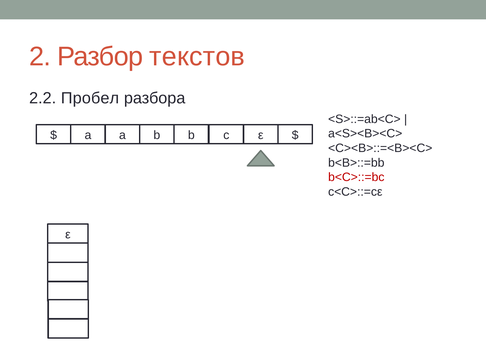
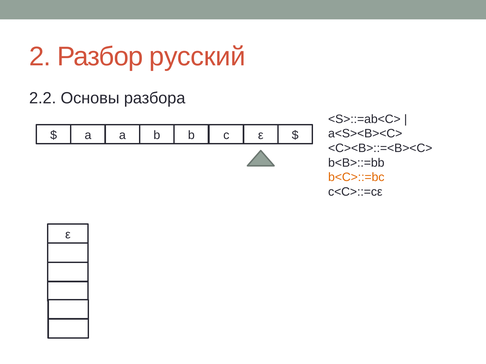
текстов: текстов -> русский
Пробел: Пробел -> Основы
b<C>::=bc colour: red -> orange
